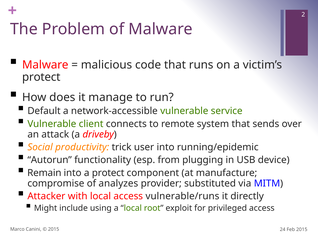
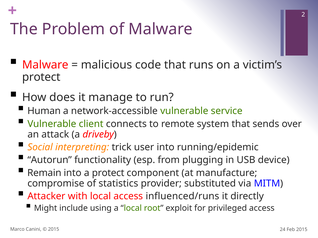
Default: Default -> Human
productivity: productivity -> interpreting
analyzes: analyzes -> statistics
vulnerable/runs: vulnerable/runs -> influenced/runs
